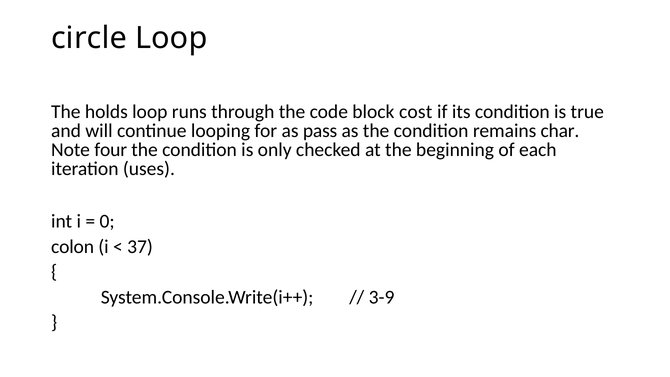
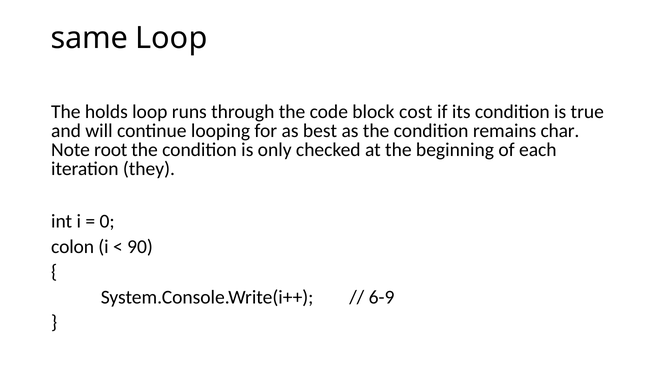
circle: circle -> same
pass: pass -> best
four: four -> root
uses: uses -> they
37: 37 -> 90
3-9: 3-9 -> 6-9
